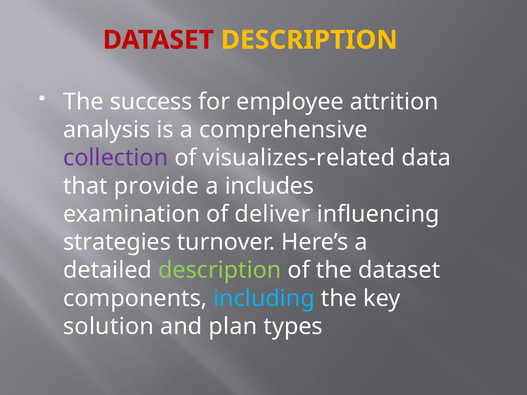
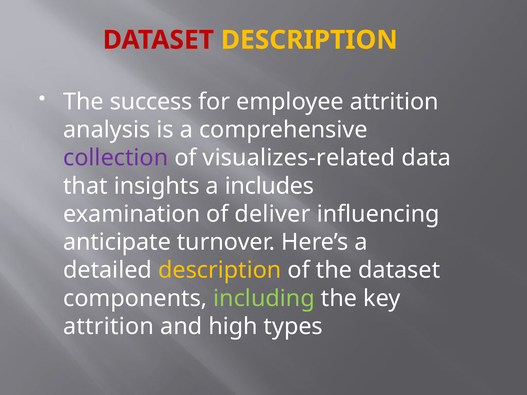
provide: provide -> insights
strategies: strategies -> anticipate
description at (220, 270) colour: light green -> yellow
including colour: light blue -> light green
solution at (109, 327): solution -> attrition
plan: plan -> high
